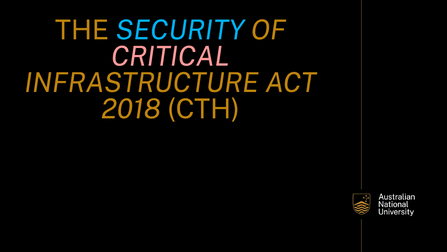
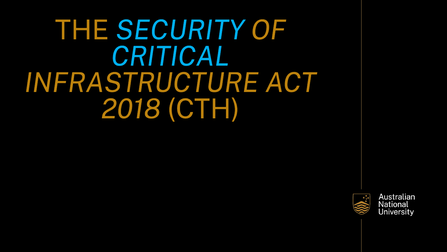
CRITICAL colour: pink -> light blue
